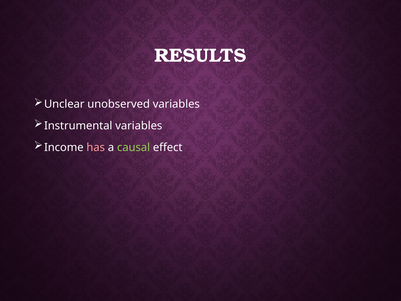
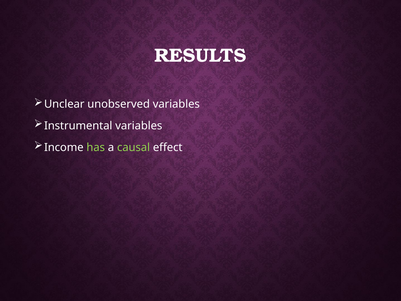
has colour: pink -> light green
